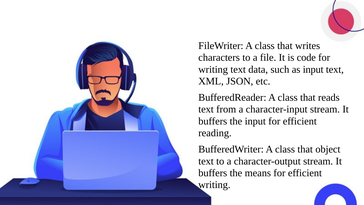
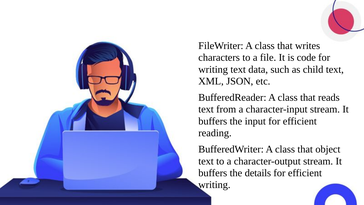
as input: input -> child
means: means -> details
